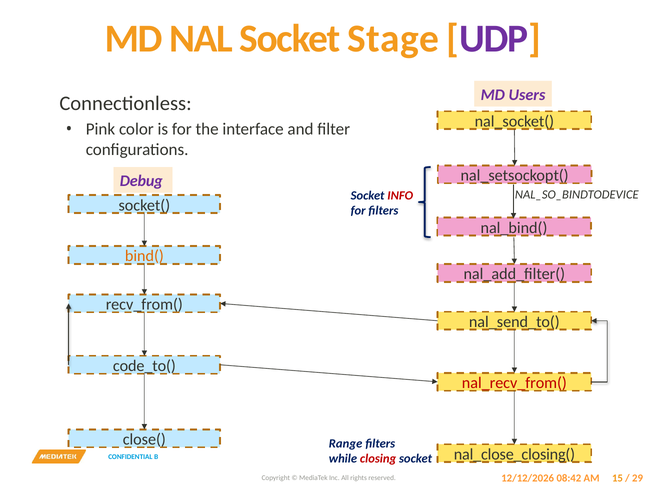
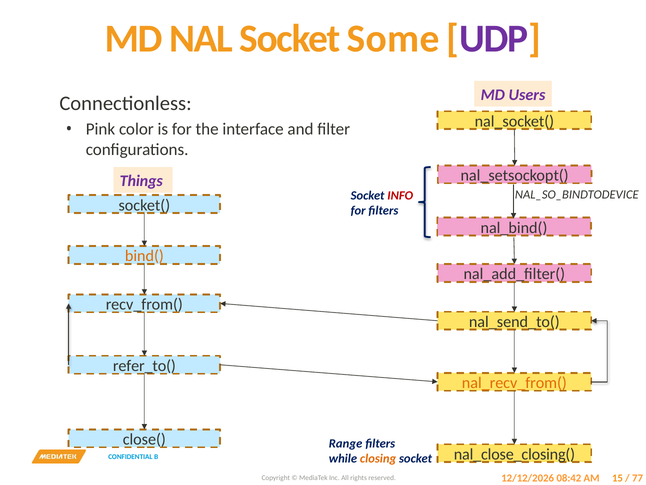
Stage: Stage -> Some
Debug: Debug -> Things
code_to(: code_to( -> refer_to(
nal_recv_from( colour: red -> orange
closing colour: red -> orange
29: 29 -> 77
